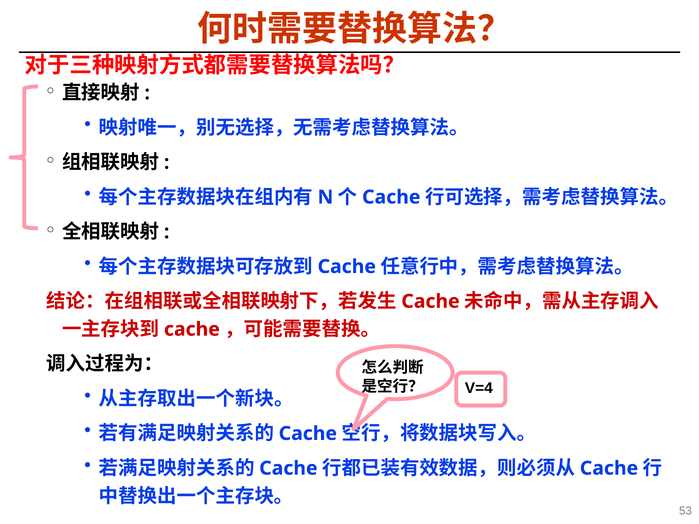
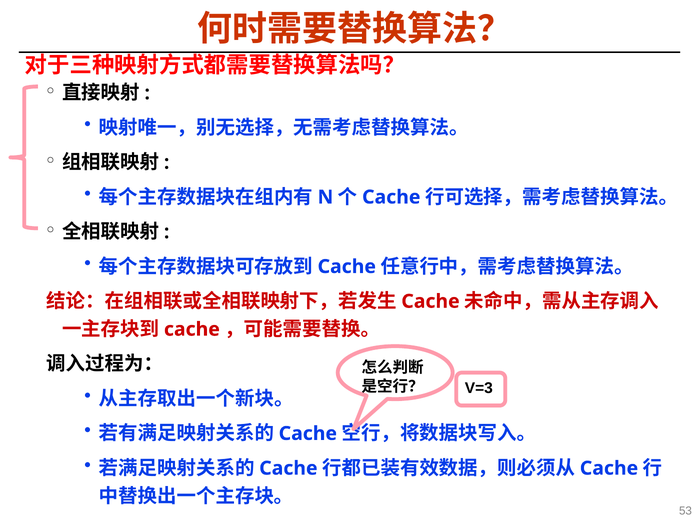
V=4: V=4 -> V=3
